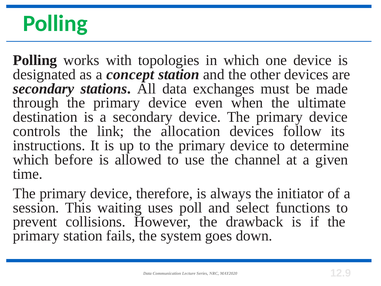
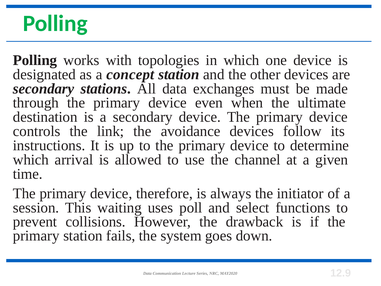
allocation: allocation -> avoidance
before: before -> arrival
